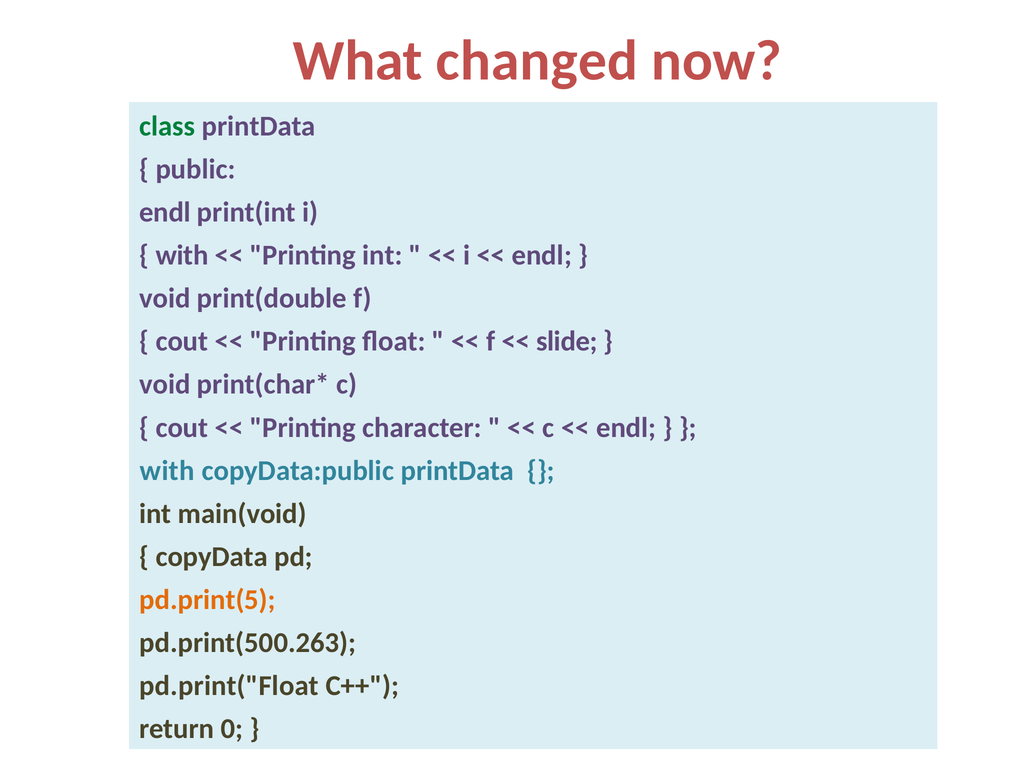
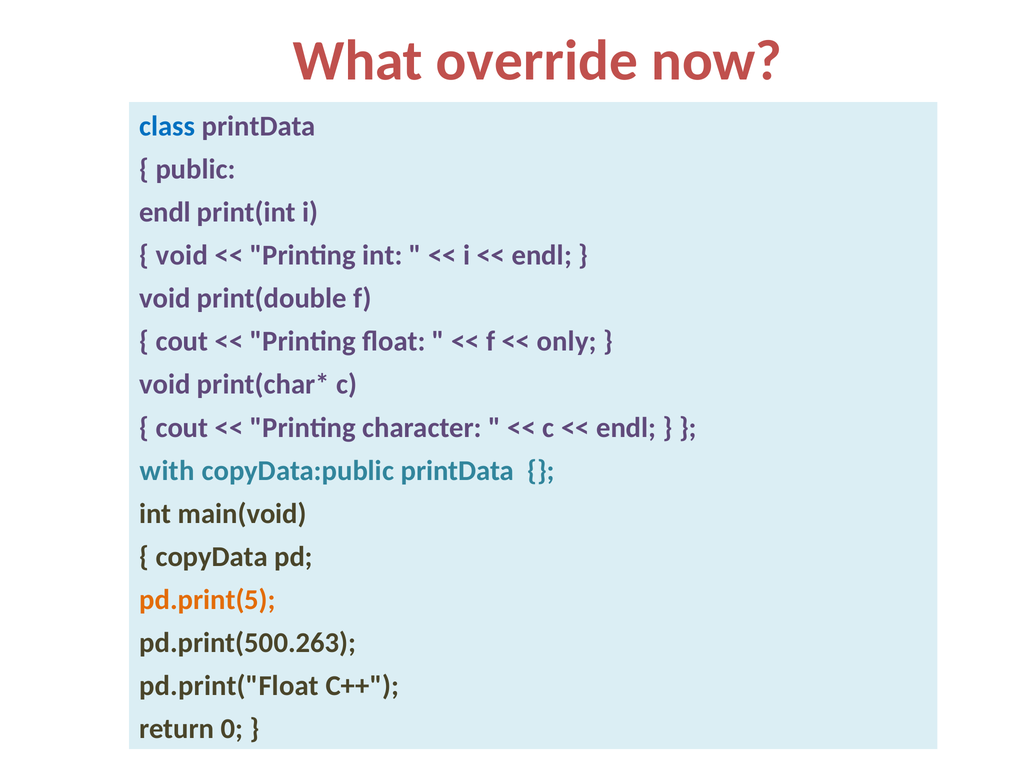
changed: changed -> override
class colour: green -> blue
with at (182, 255): with -> void
slide: slide -> only
